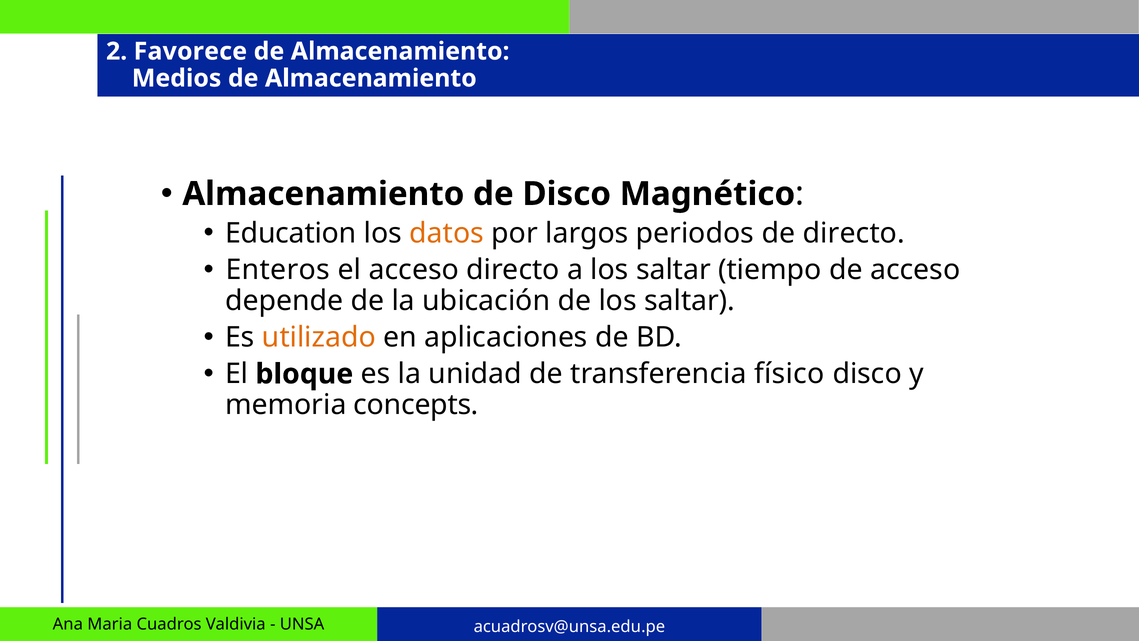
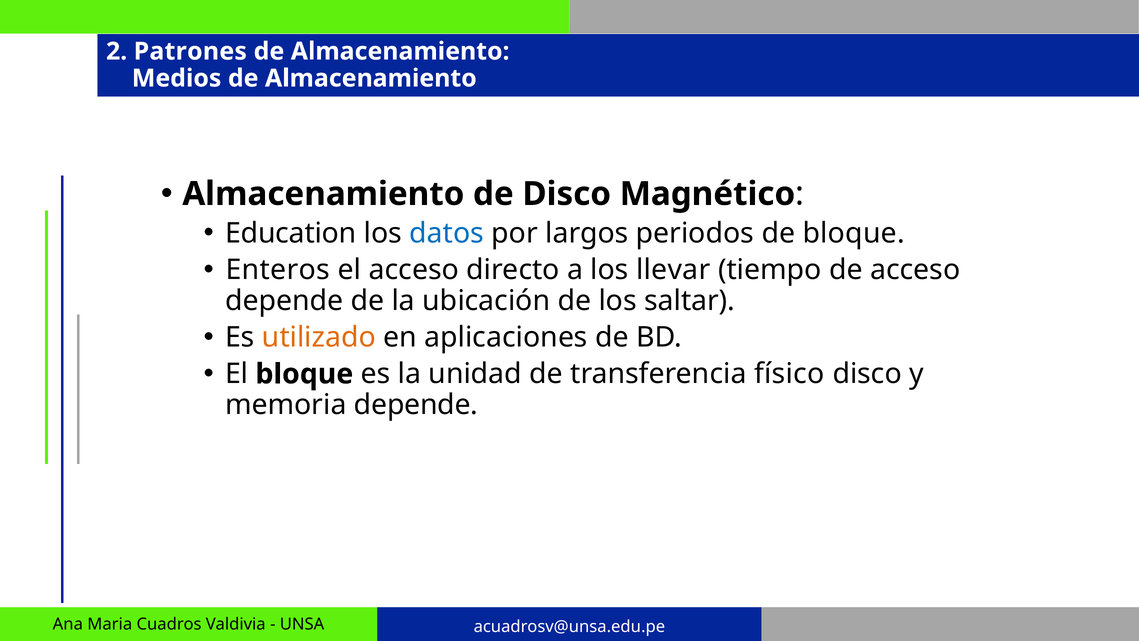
Favorece: Favorece -> Patrones
datos colour: orange -> blue
de directo: directo -> bloque
a los saltar: saltar -> llevar
memoria concepts: concepts -> depende
